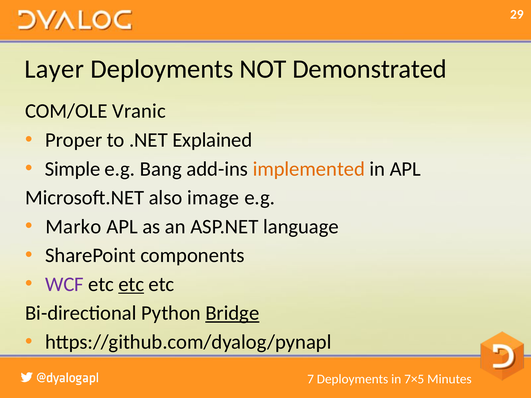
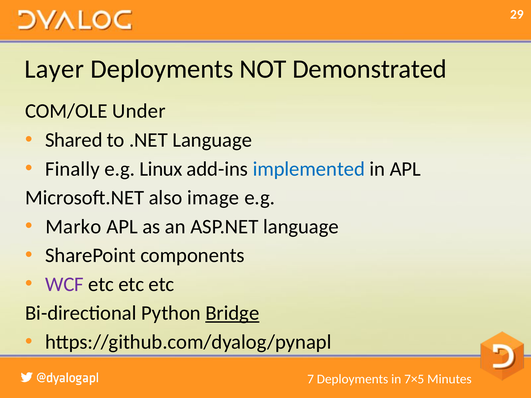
Vranic: Vranic -> Under
Proper: Proper -> Shared
.NET Explained: Explained -> Language
Simple: Simple -> Finally
Bang: Bang -> Linux
implemented colour: orange -> blue
etc at (131, 284) underline: present -> none
